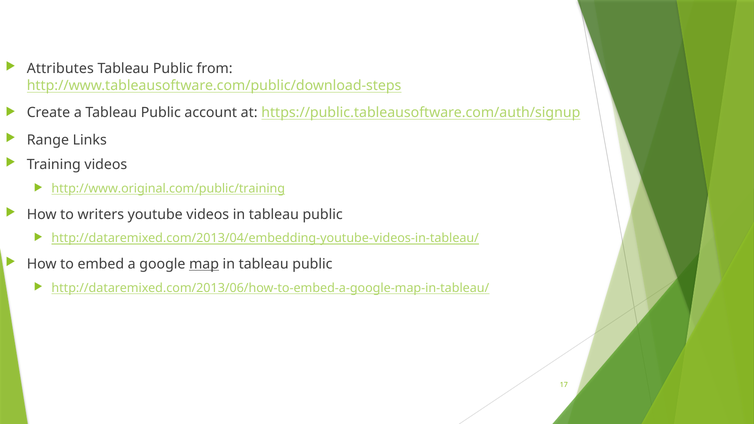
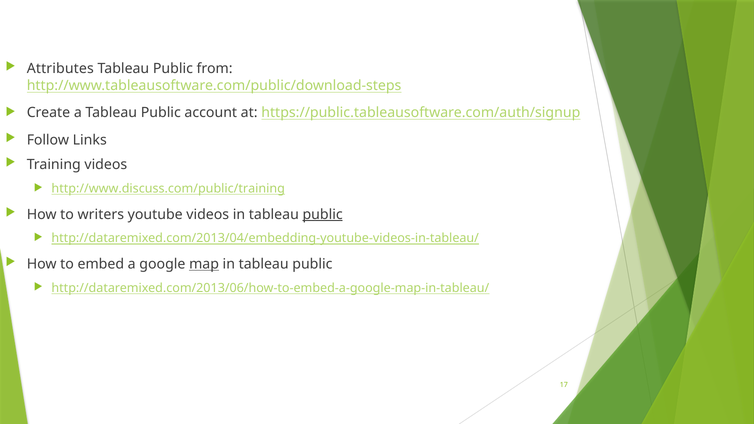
Range: Range -> Follow
http://www.original.com/public/training: http://www.original.com/public/training -> http://www.discuss.com/public/training
public at (323, 215) underline: none -> present
